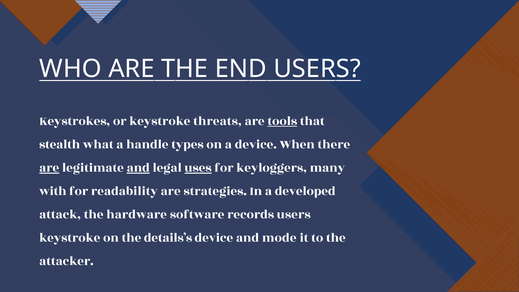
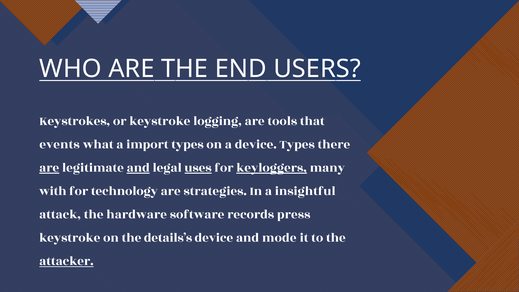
threats: threats -> logging
tools underline: present -> none
stealth: stealth -> events
handle: handle -> import
device When: When -> Types
keyloggers underline: none -> present
readability: readability -> technology
developed: developed -> insightful
records users: users -> press
attacker underline: none -> present
